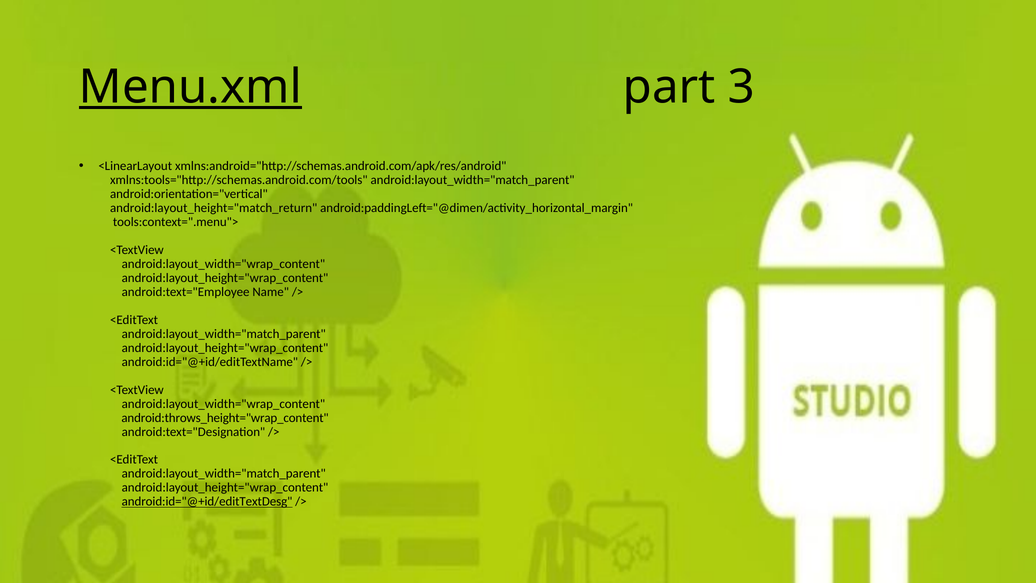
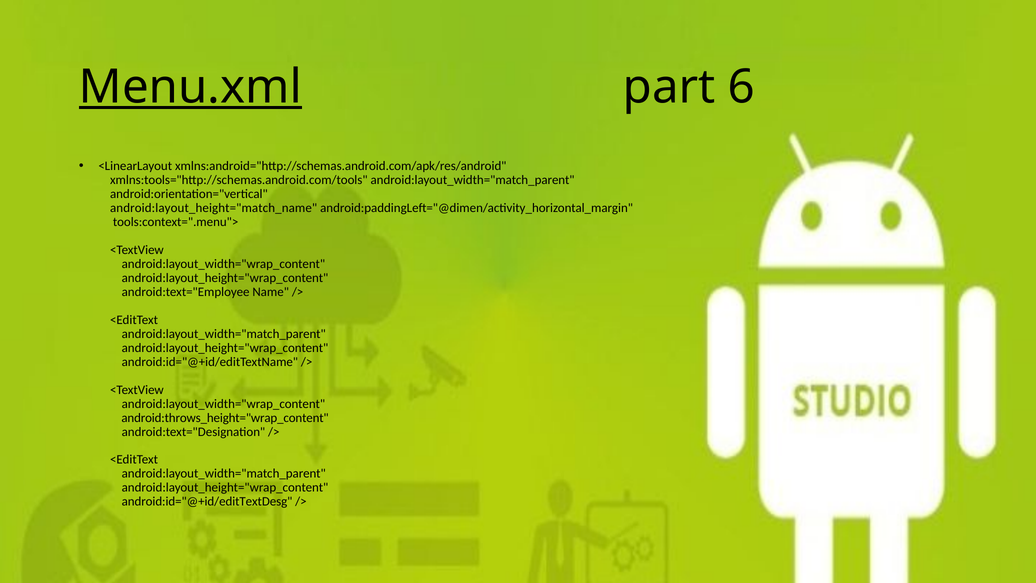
3: 3 -> 6
android:layout_height="match_return: android:layout_height="match_return -> android:layout_height="match_name
android:id="@+id/editTextDesg underline: present -> none
